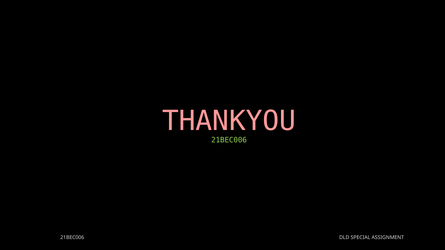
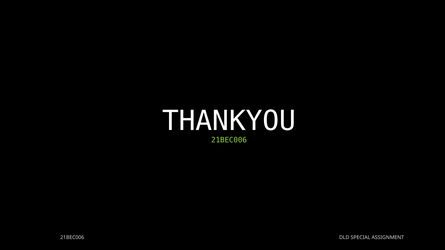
THANKYOU colour: pink -> white
